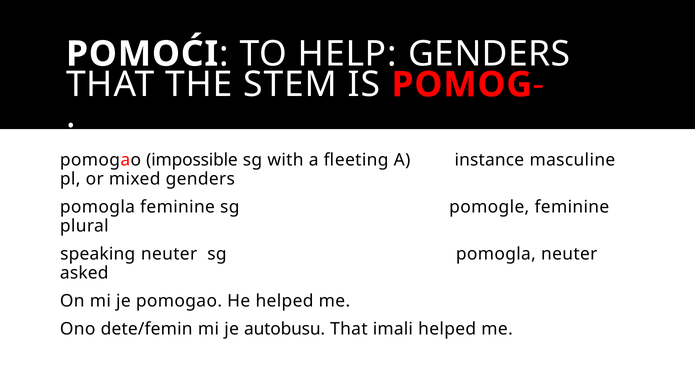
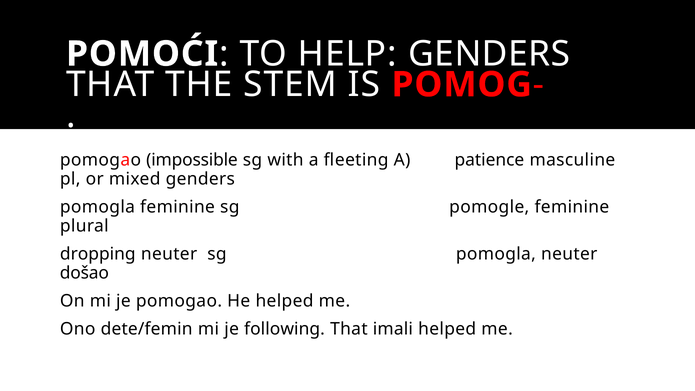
instance: instance -> patience
speaking: speaking -> dropping
asked: asked -> došao
autobusu: autobusu -> following
